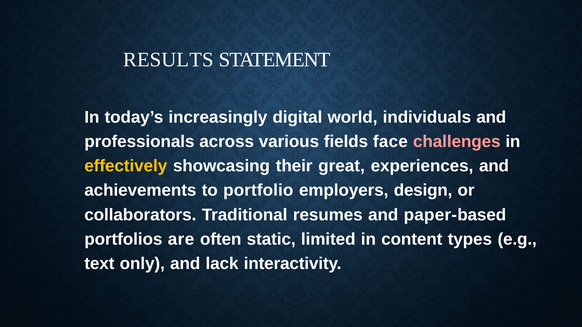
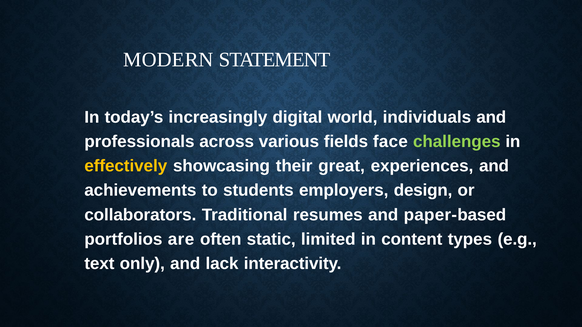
RESULTS: RESULTS -> MODERN
challenges colour: pink -> light green
portfolio: portfolio -> students
